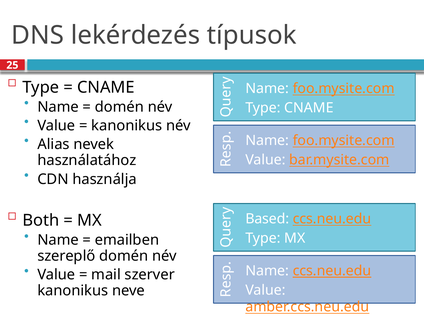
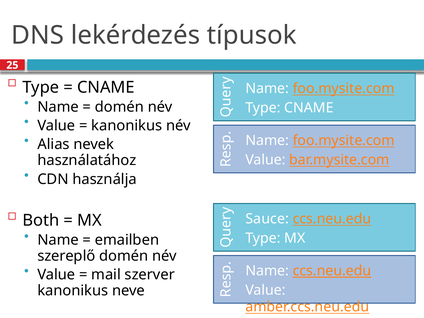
Based: Based -> Sauce
